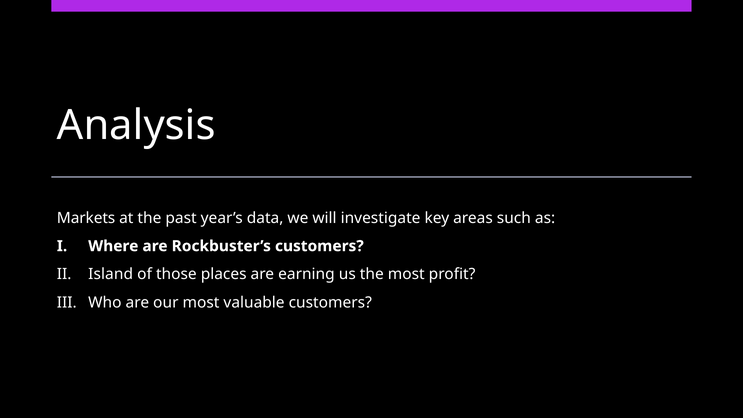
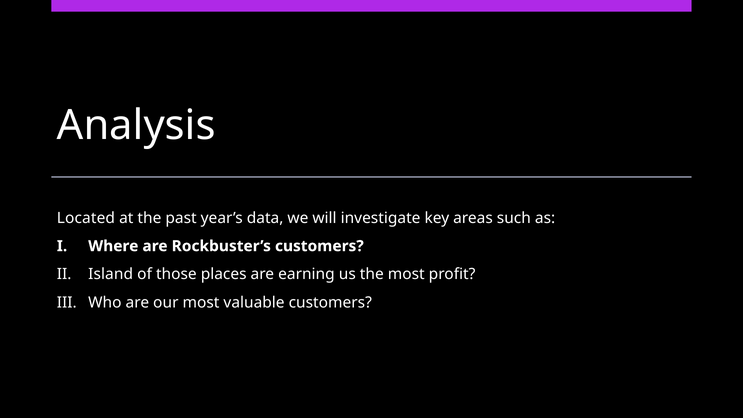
Markets: Markets -> Located
